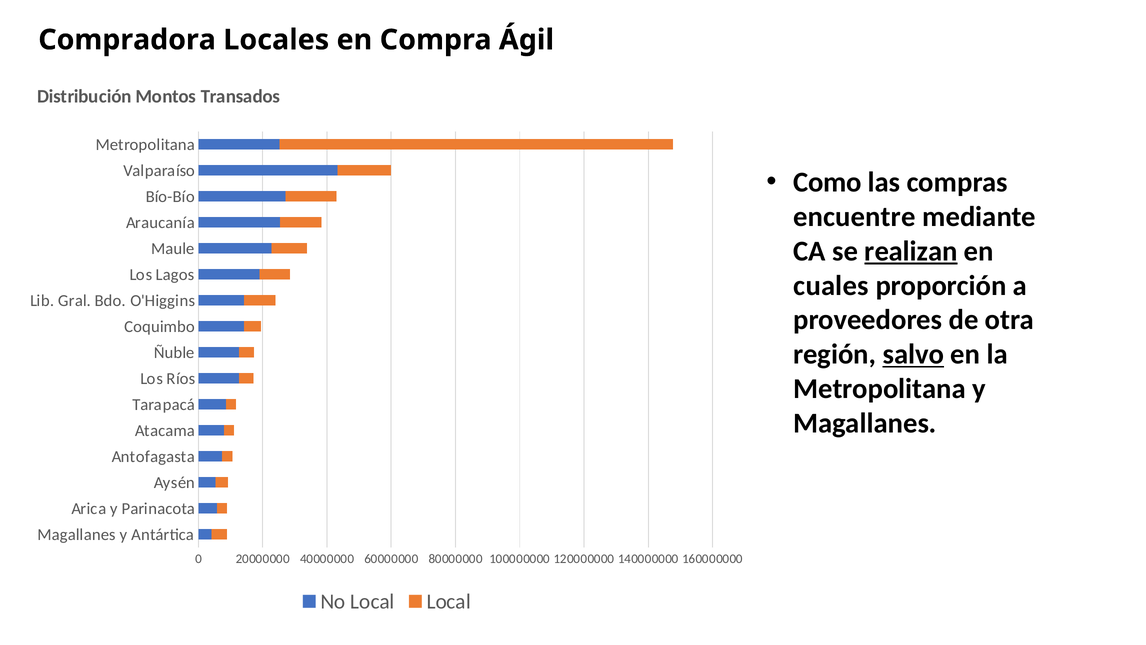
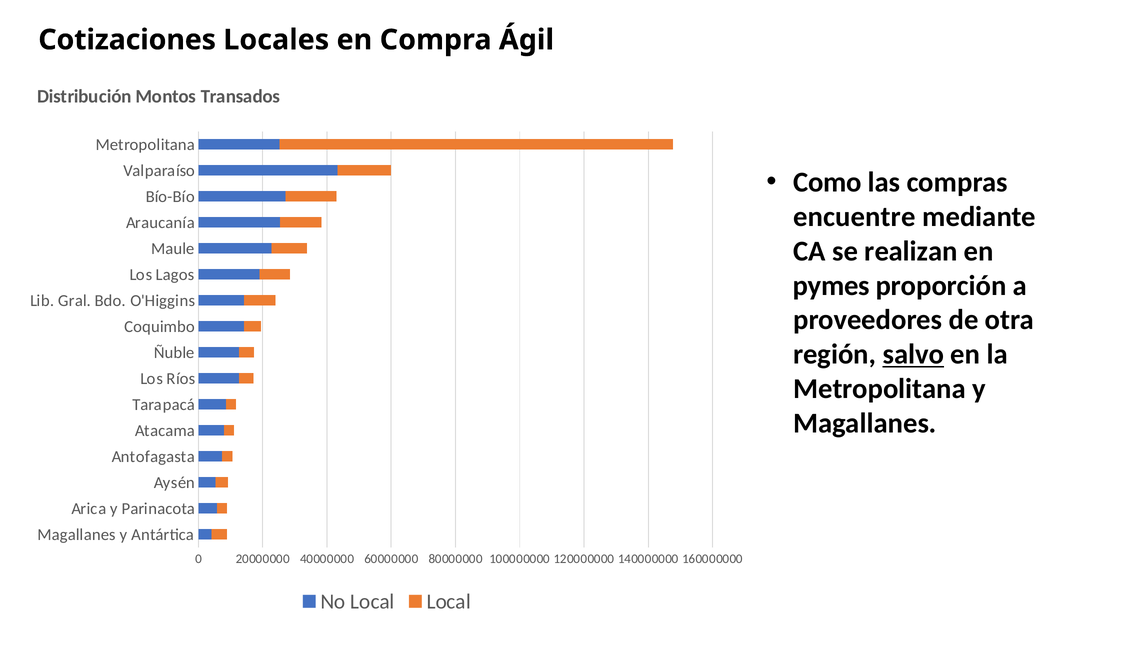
Compradora: Compradora -> Cotizaciones
realizan underline: present -> none
cuales: cuales -> pymes
